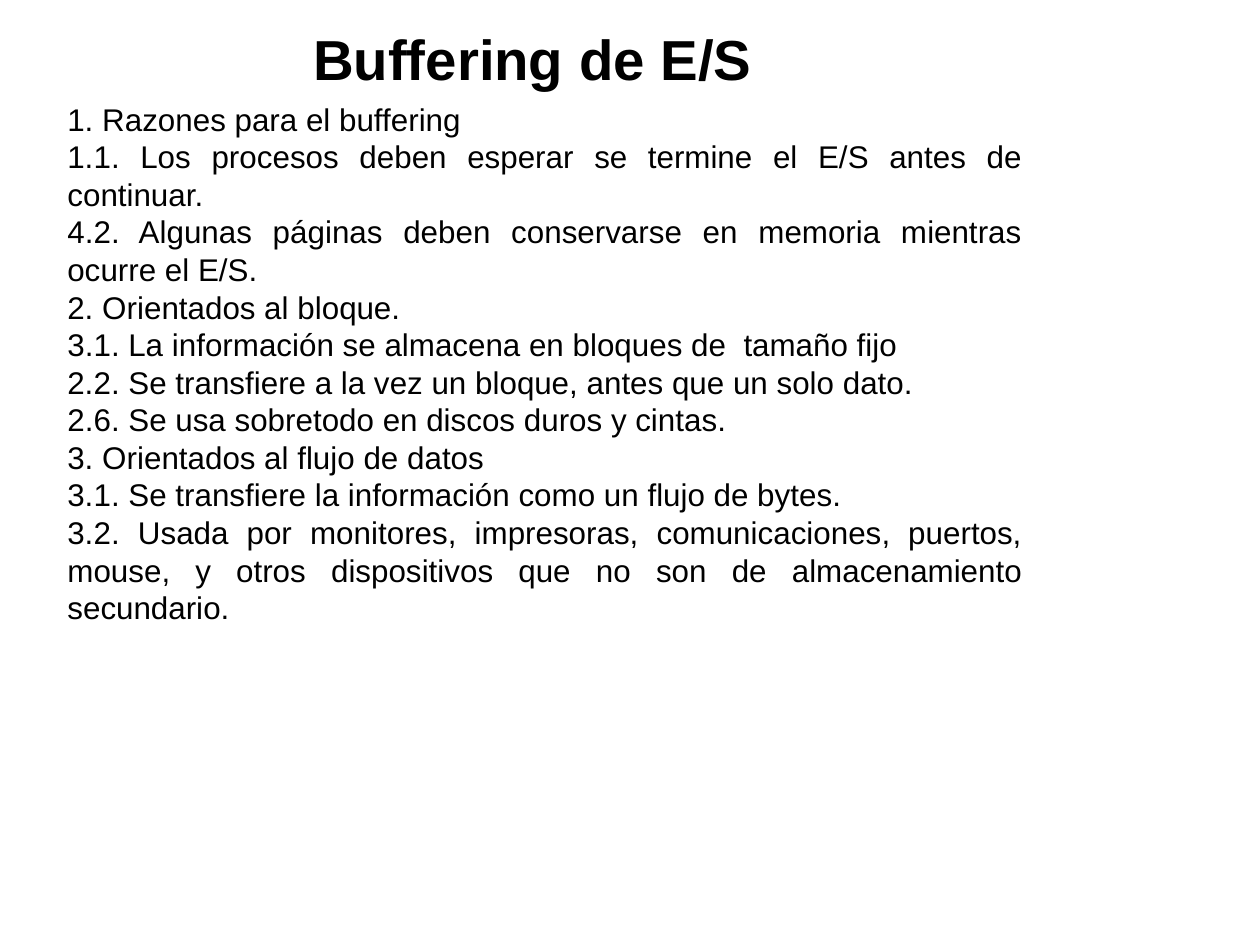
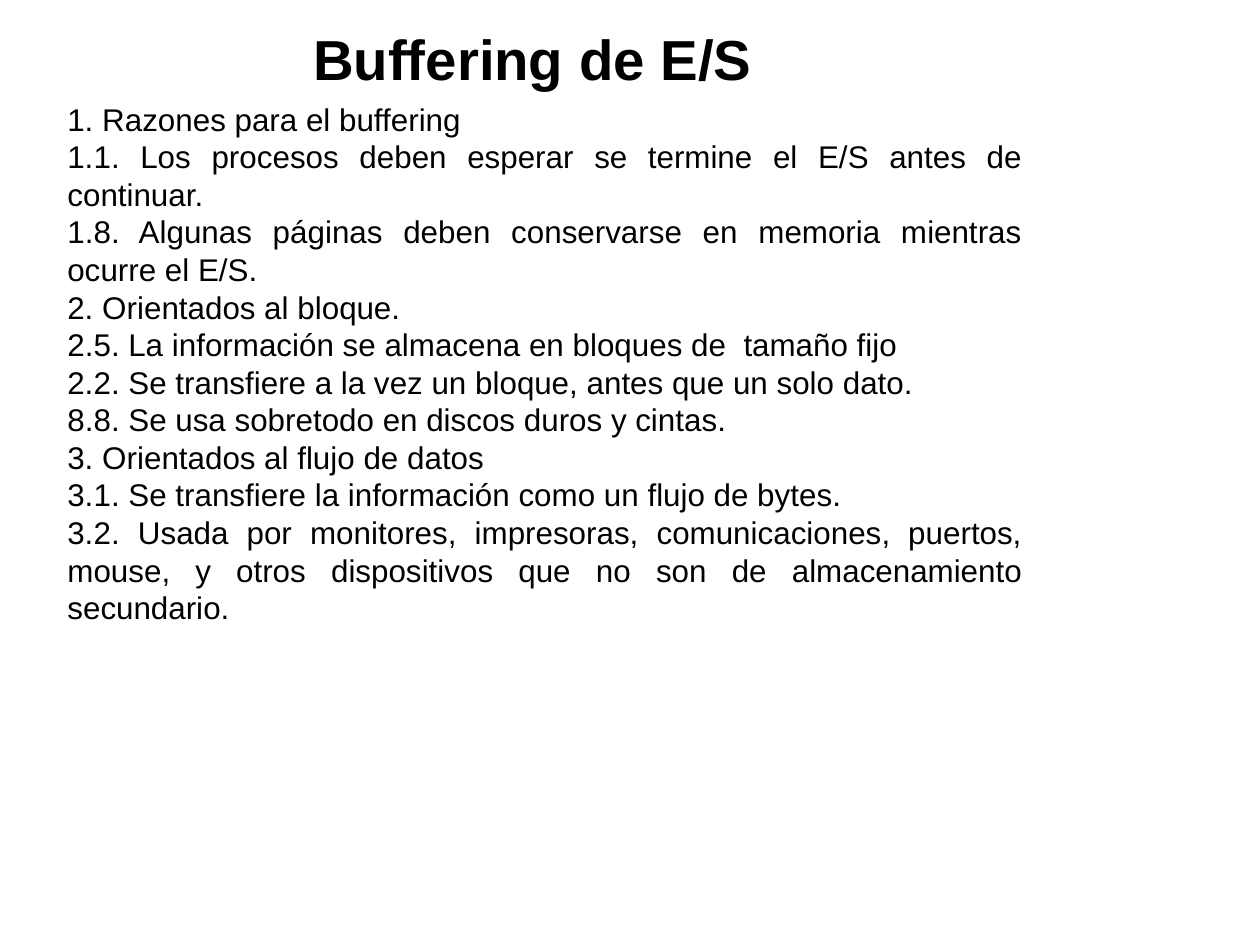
4.2: 4.2 -> 1.8
3.1 at (94, 346): 3.1 -> 2.5
2.6: 2.6 -> 8.8
